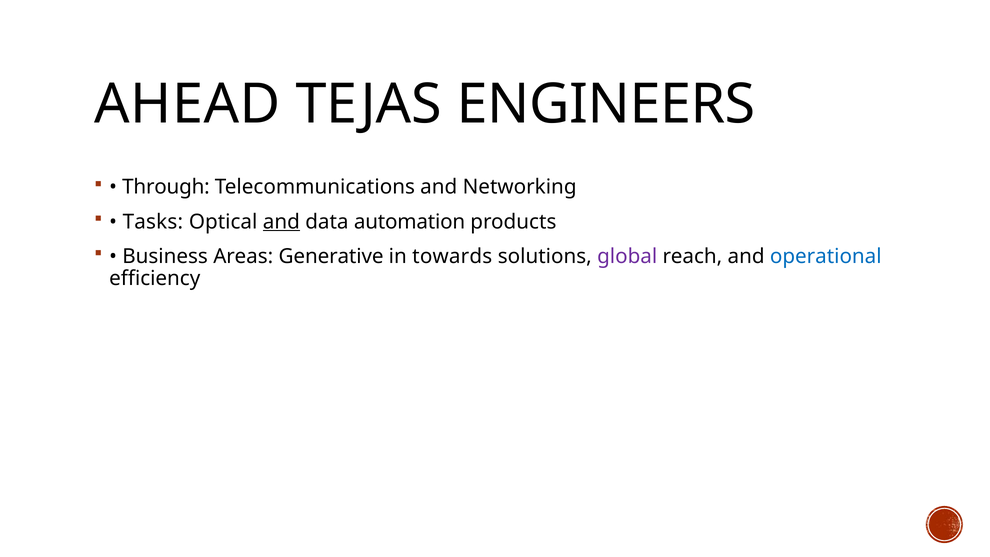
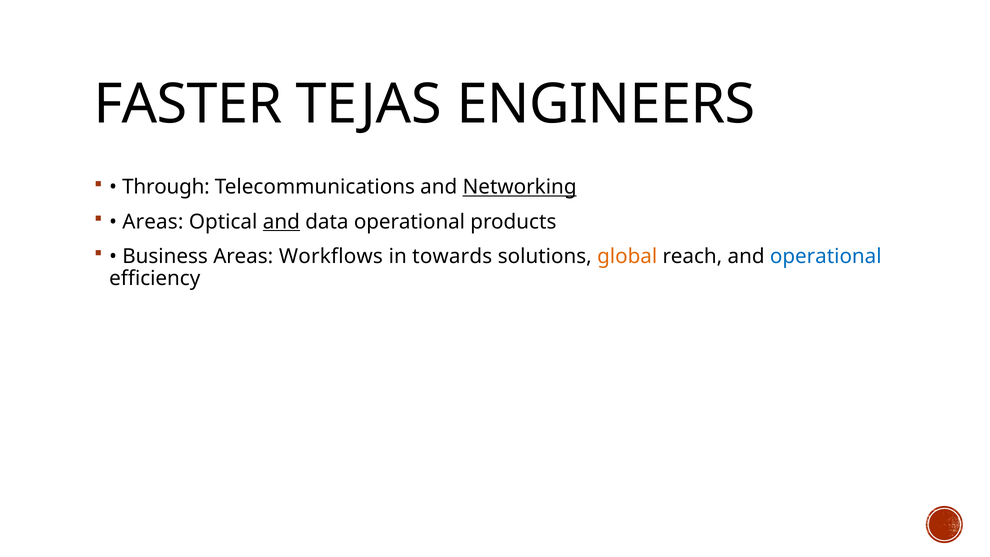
AHEAD: AHEAD -> FASTER
Networking underline: none -> present
Tasks at (153, 222): Tasks -> Areas
data automation: automation -> operational
Generative: Generative -> Workflows
global colour: purple -> orange
